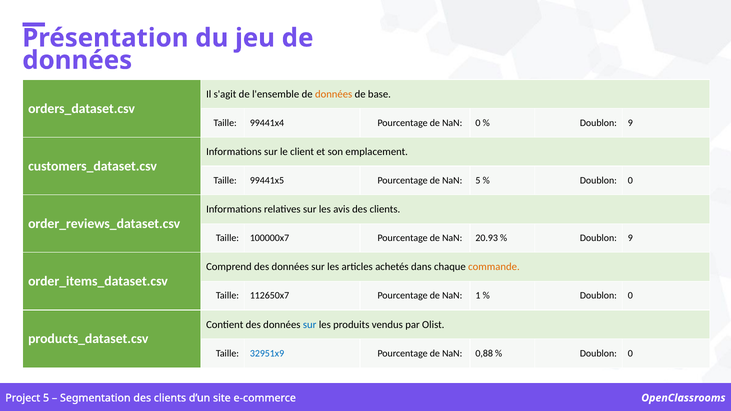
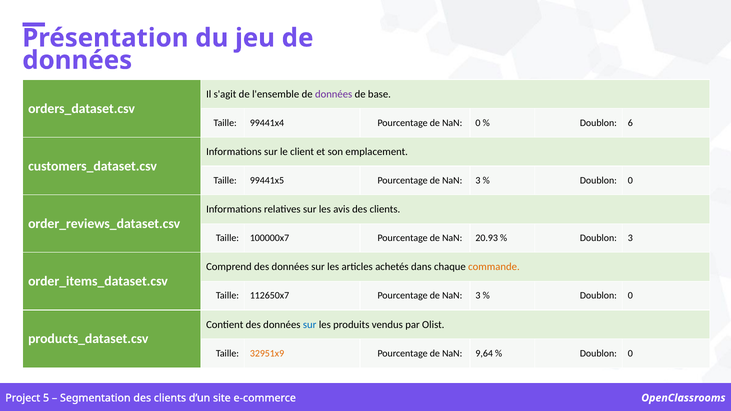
données at (334, 94) colour: orange -> purple
9 at (630, 123): 9 -> 6
5 at (478, 181): 5 -> 3
9 at (630, 238): 9 -> 3
1 at (478, 296): 1 -> 3
32951x9 colour: blue -> orange
0,88: 0,88 -> 9,64
